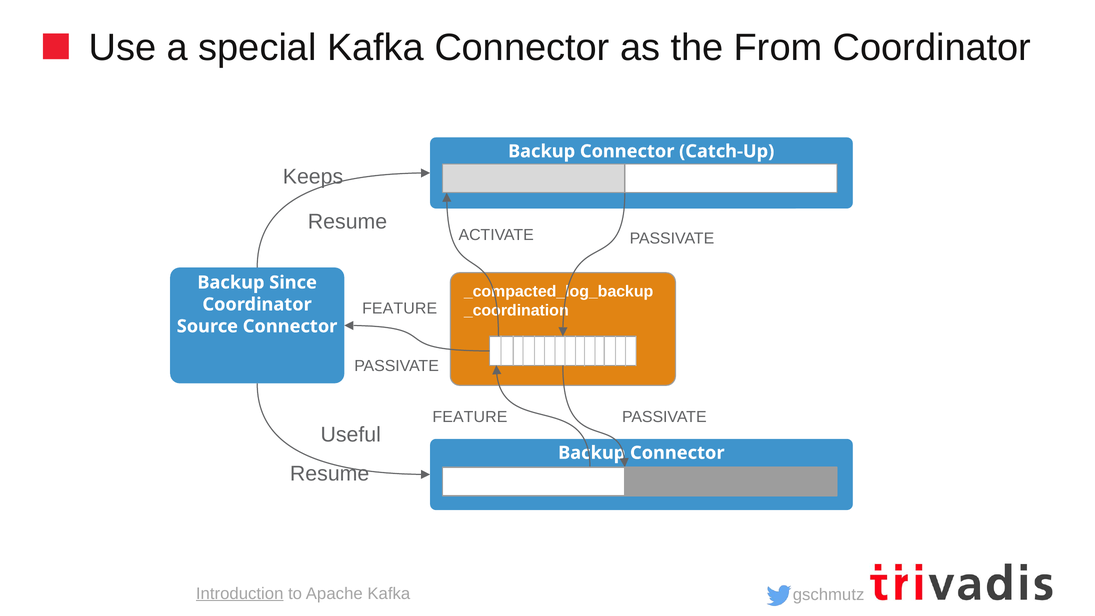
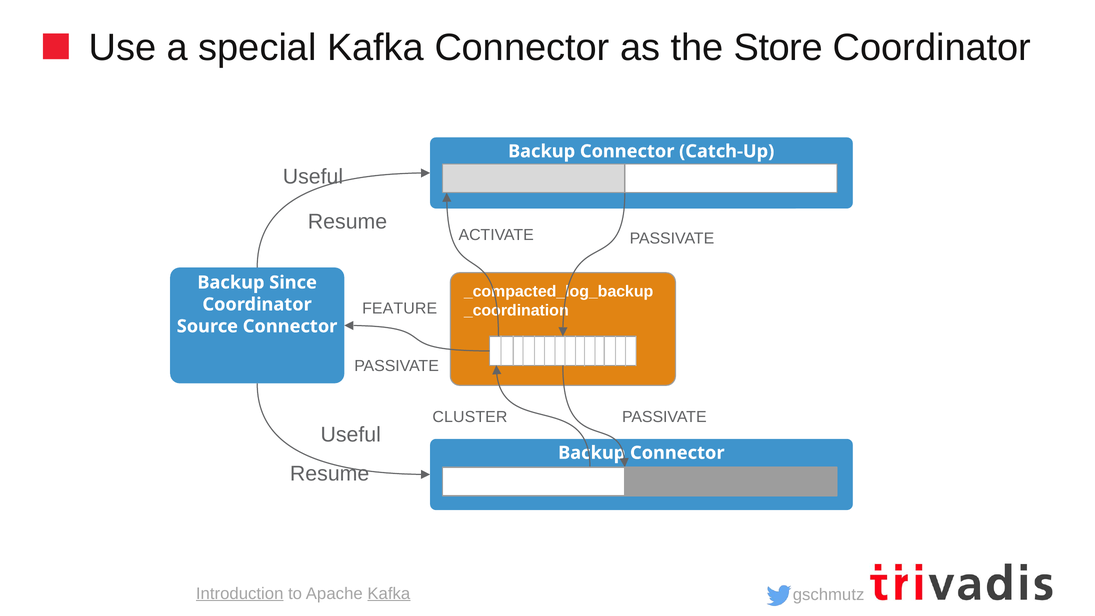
From: From -> Store
Keeps at (313, 177): Keeps -> Useful
FEATURE at (470, 417): FEATURE -> CLUSTER
Kafka at (389, 593) underline: none -> present
